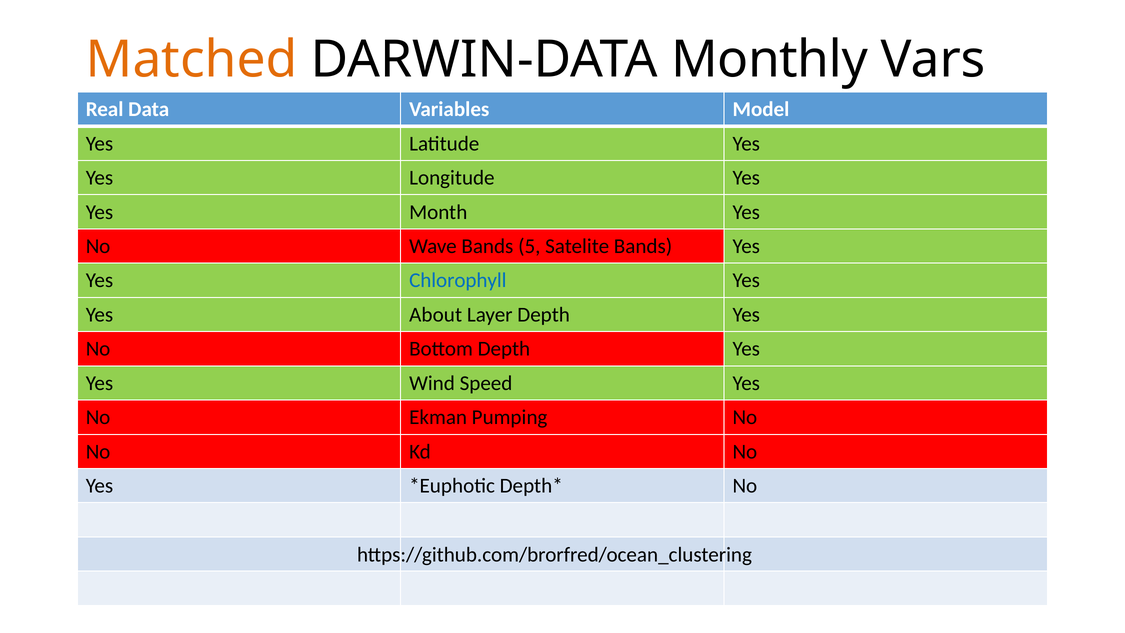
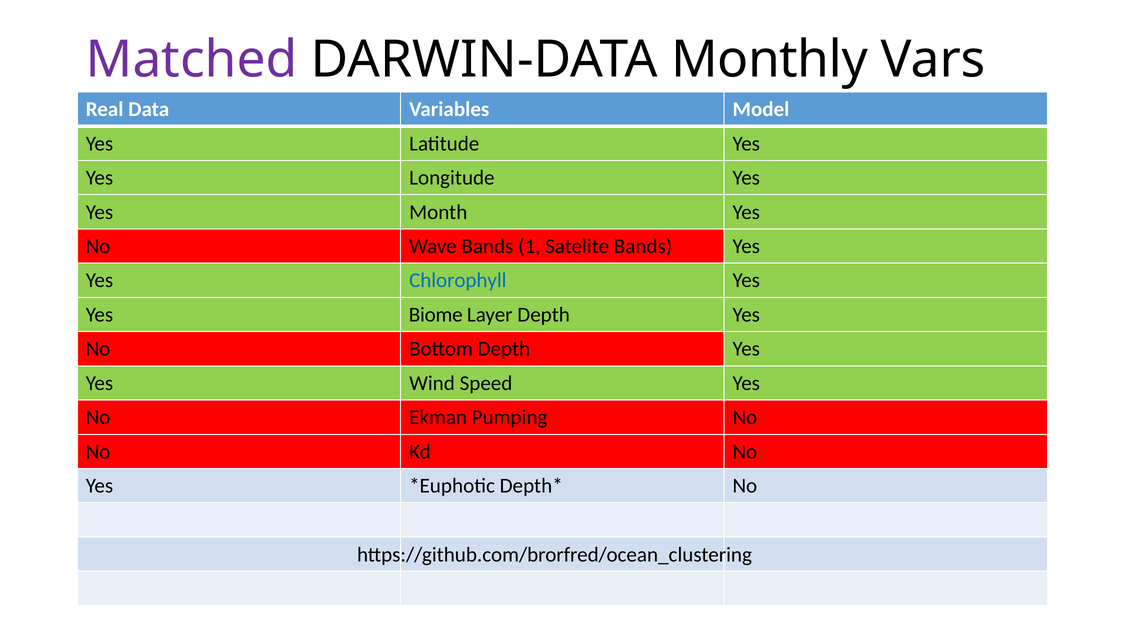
Matched colour: orange -> purple
5: 5 -> 1
About: About -> Biome
